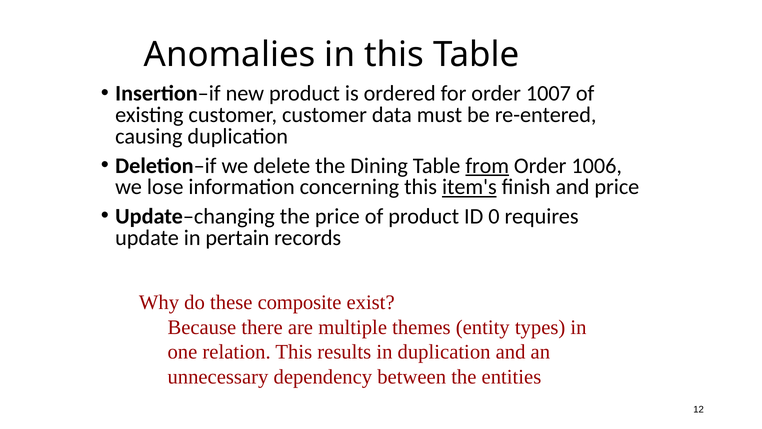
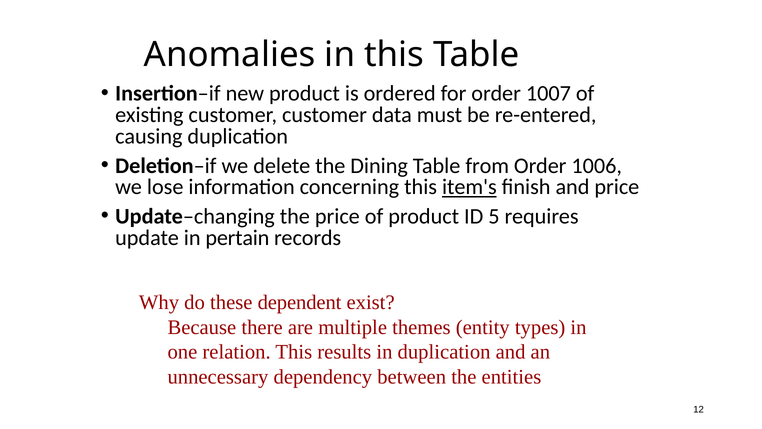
from underline: present -> none
0: 0 -> 5
composite: composite -> dependent
